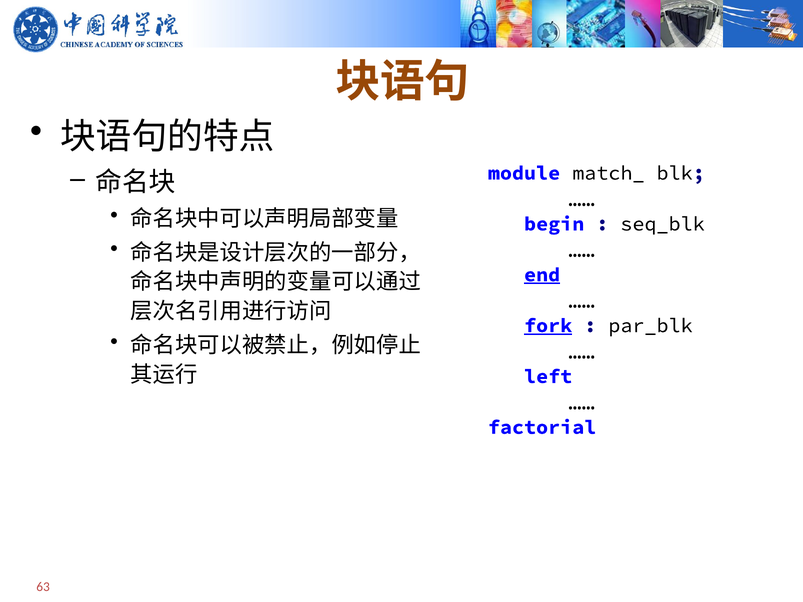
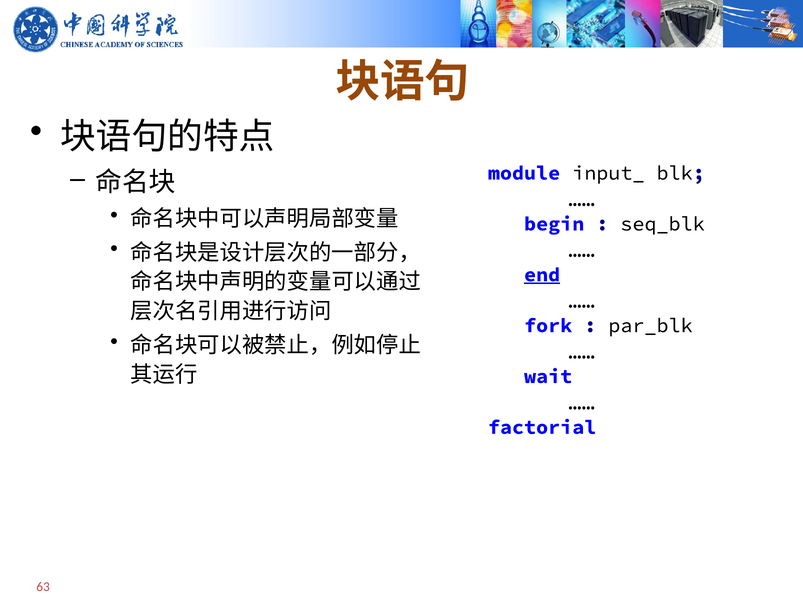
match_: match_ -> input_
fork underline: present -> none
left: left -> wait
